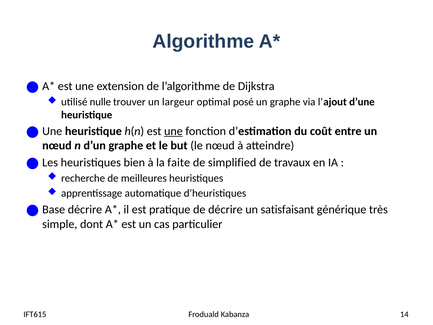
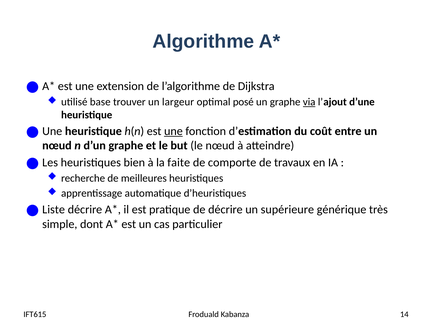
nulle: nulle -> base
via underline: none -> present
simplified: simplified -> comporte
Base: Base -> Liste
satisfaisant: satisfaisant -> supérieure
